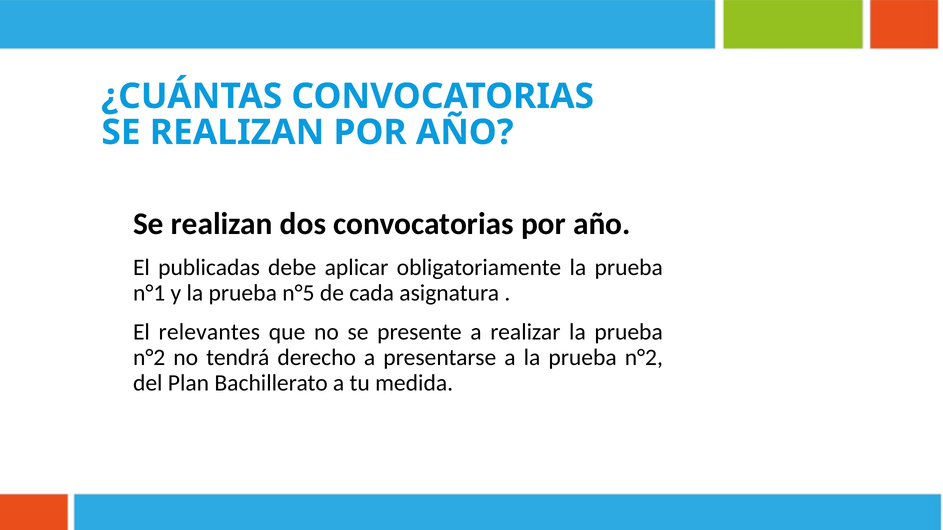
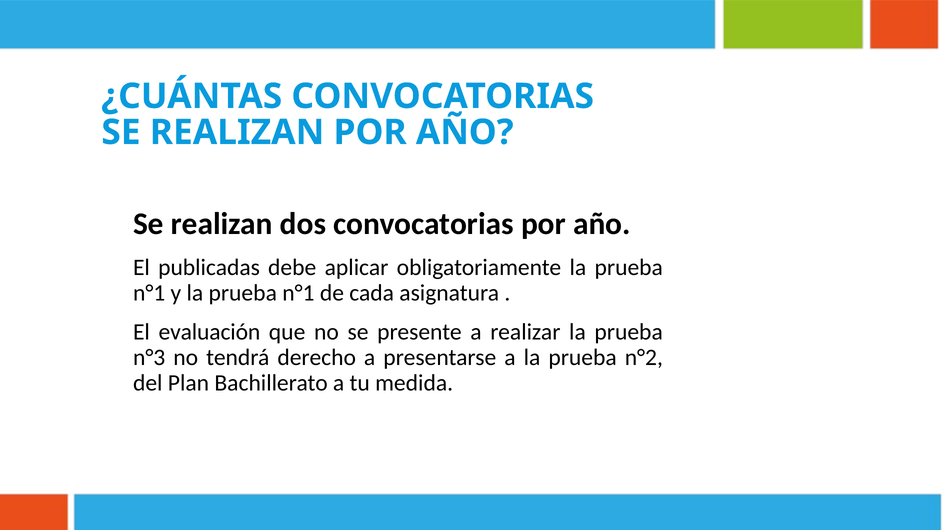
y la prueba n°5: n°5 -> n°1
relevantes: relevantes -> evaluación
n°2 at (149, 358): n°2 -> n°3
